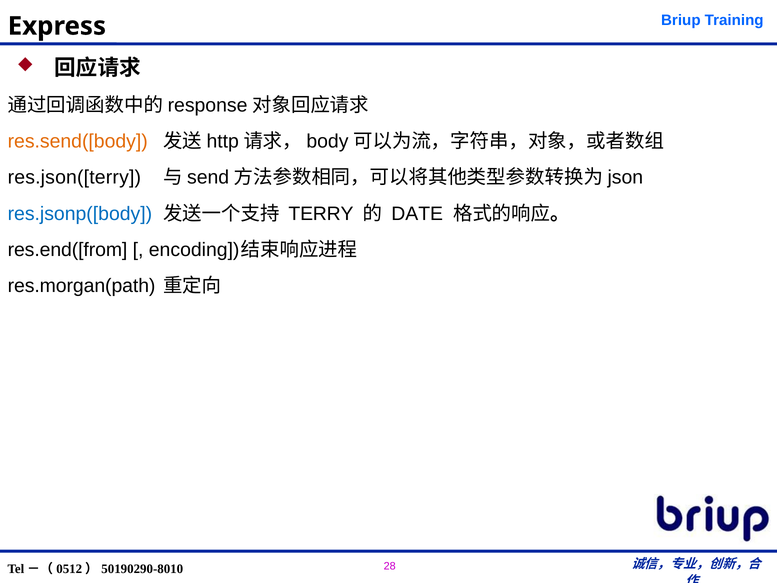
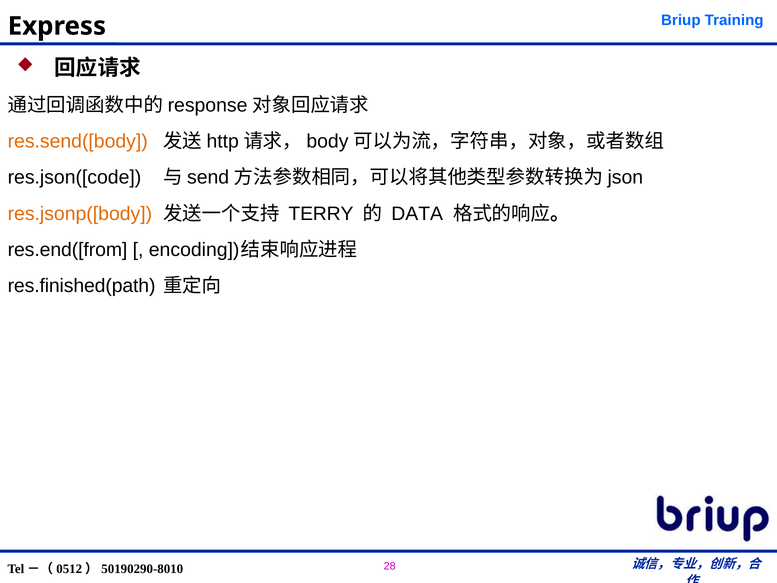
res.json([terry: res.json([terry -> res.json([code
res.jsonp([body colour: blue -> orange
DATE: DATE -> DATA
res.morgan(path: res.morgan(path -> res.finished(path
